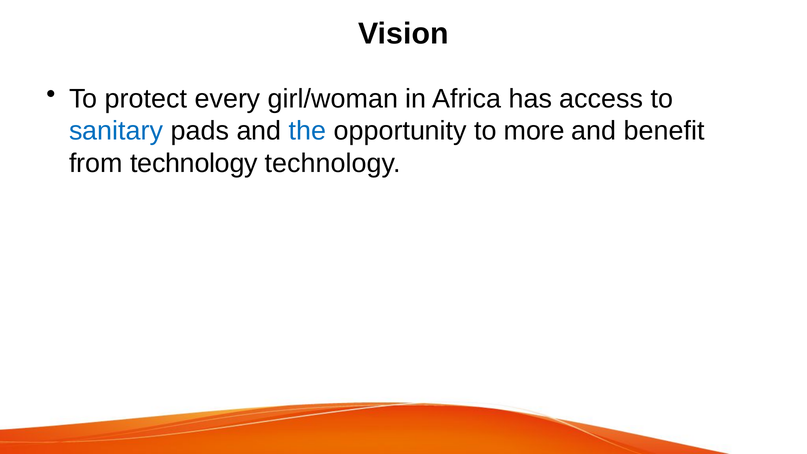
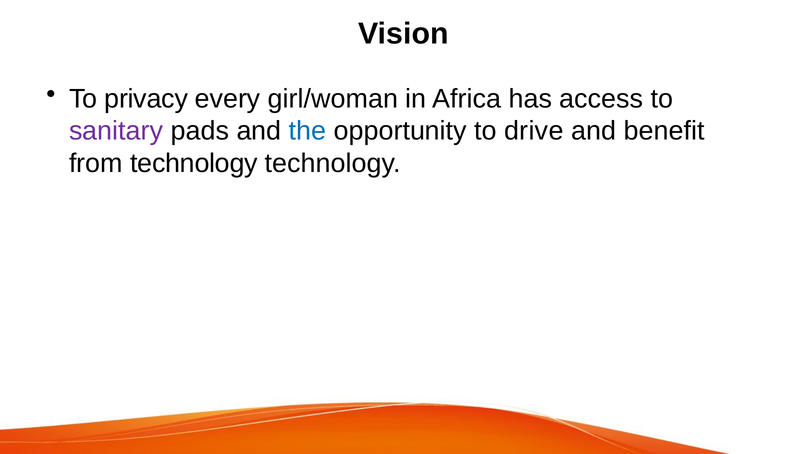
protect: protect -> privacy
sanitary colour: blue -> purple
more: more -> drive
